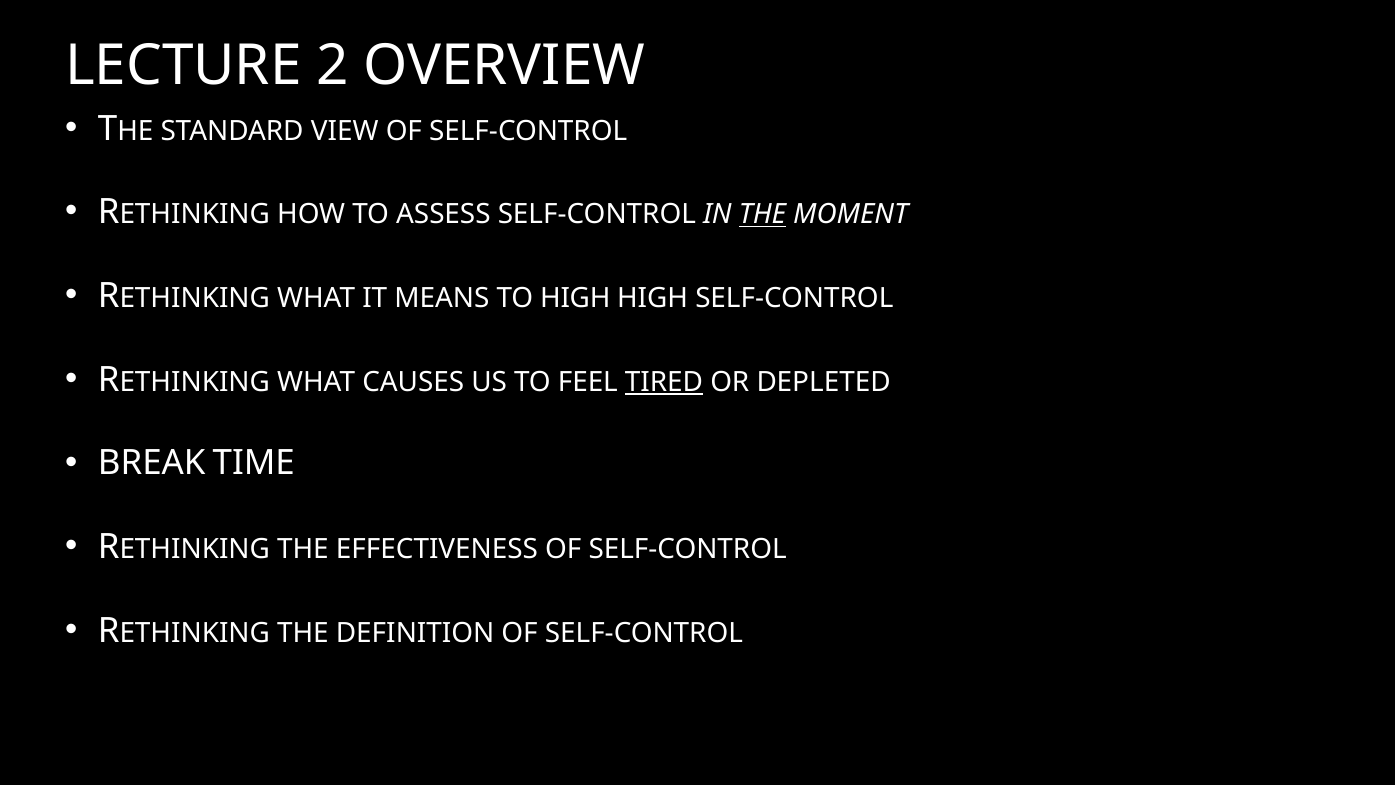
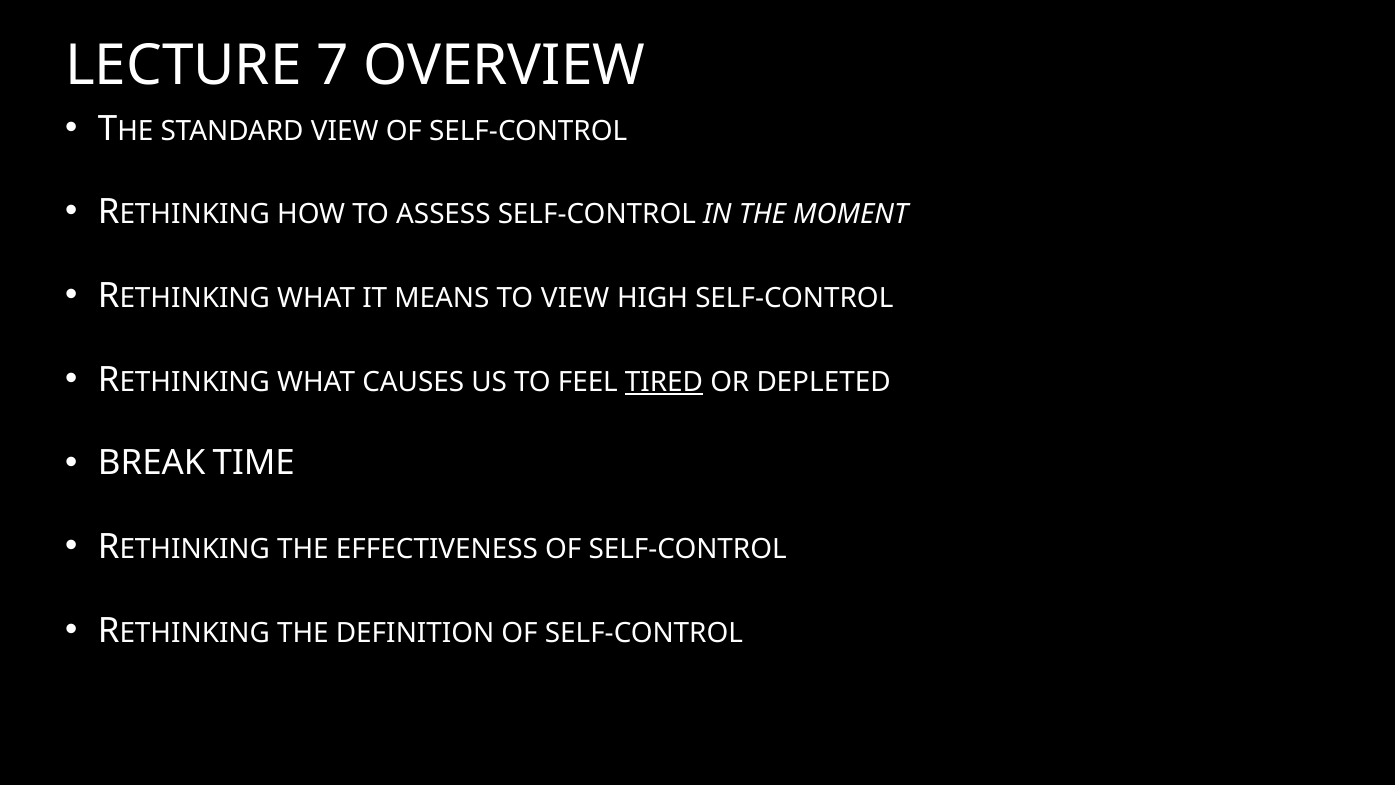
2: 2 -> 7
THE at (762, 214) underline: present -> none
TO HIGH: HIGH -> VIEW
